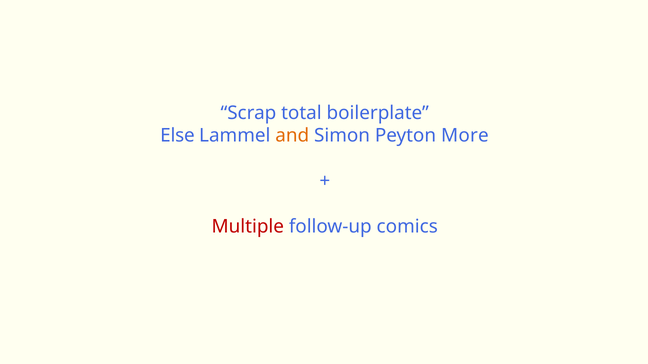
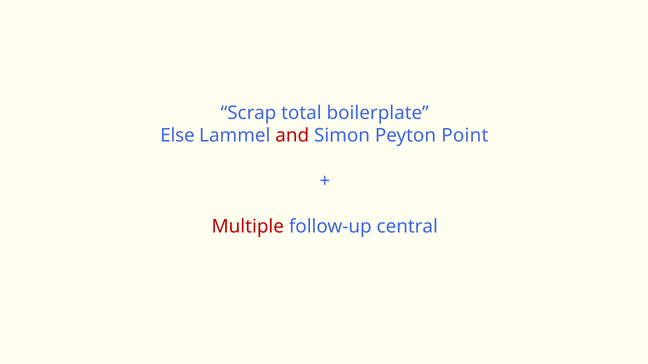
and colour: orange -> red
More: More -> Point
comics: comics -> central
